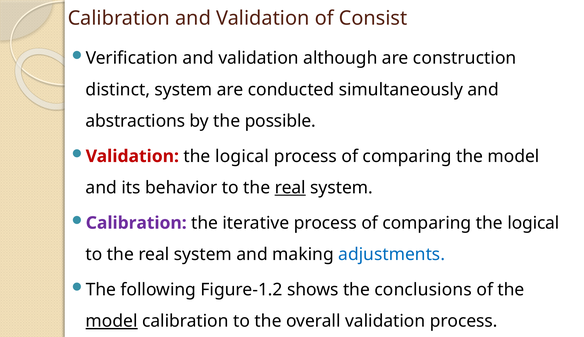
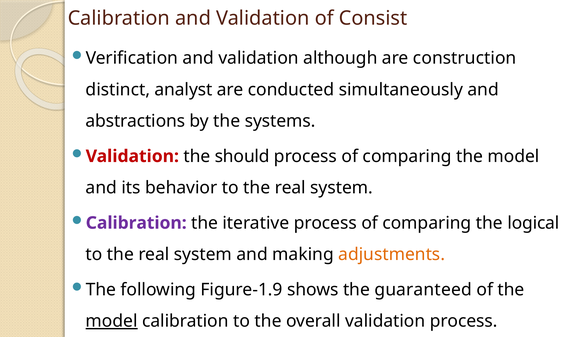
distinct system: system -> analyst
possible: possible -> systems
Validation the logical: logical -> should
real at (290, 188) underline: present -> none
adjustments colour: blue -> orange
Figure-1.2: Figure-1.2 -> Figure-1.9
conclusions: conclusions -> guaranteed
